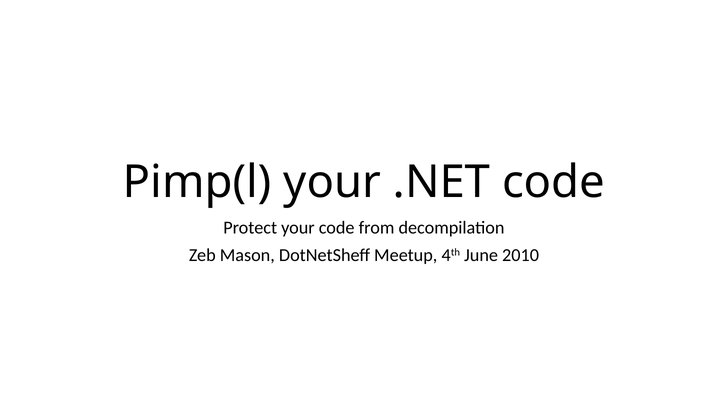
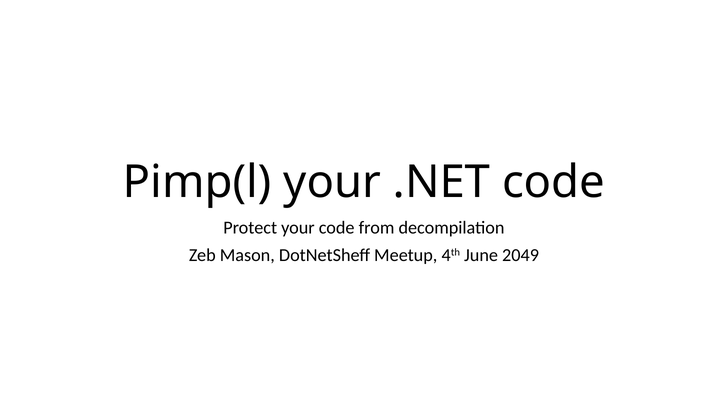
2010: 2010 -> 2049
